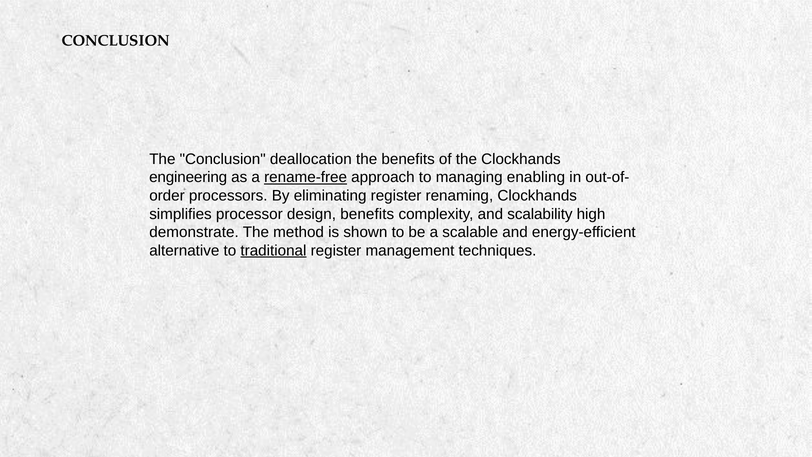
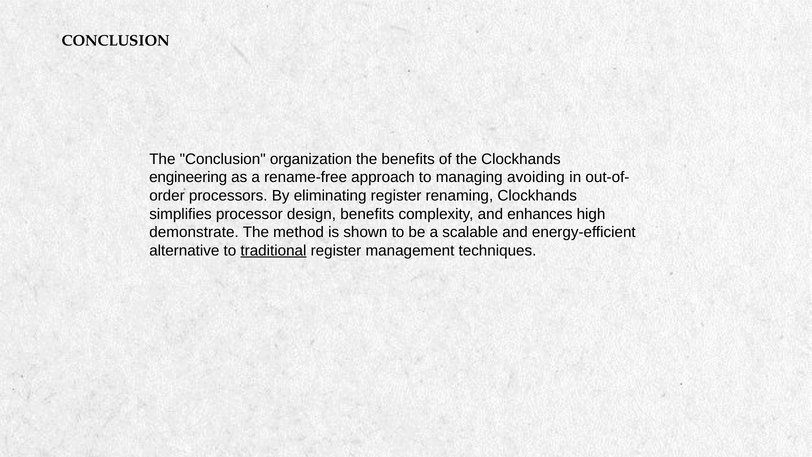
deallocation: deallocation -> organization
rename-free underline: present -> none
enabling: enabling -> avoiding
scalability: scalability -> enhances
